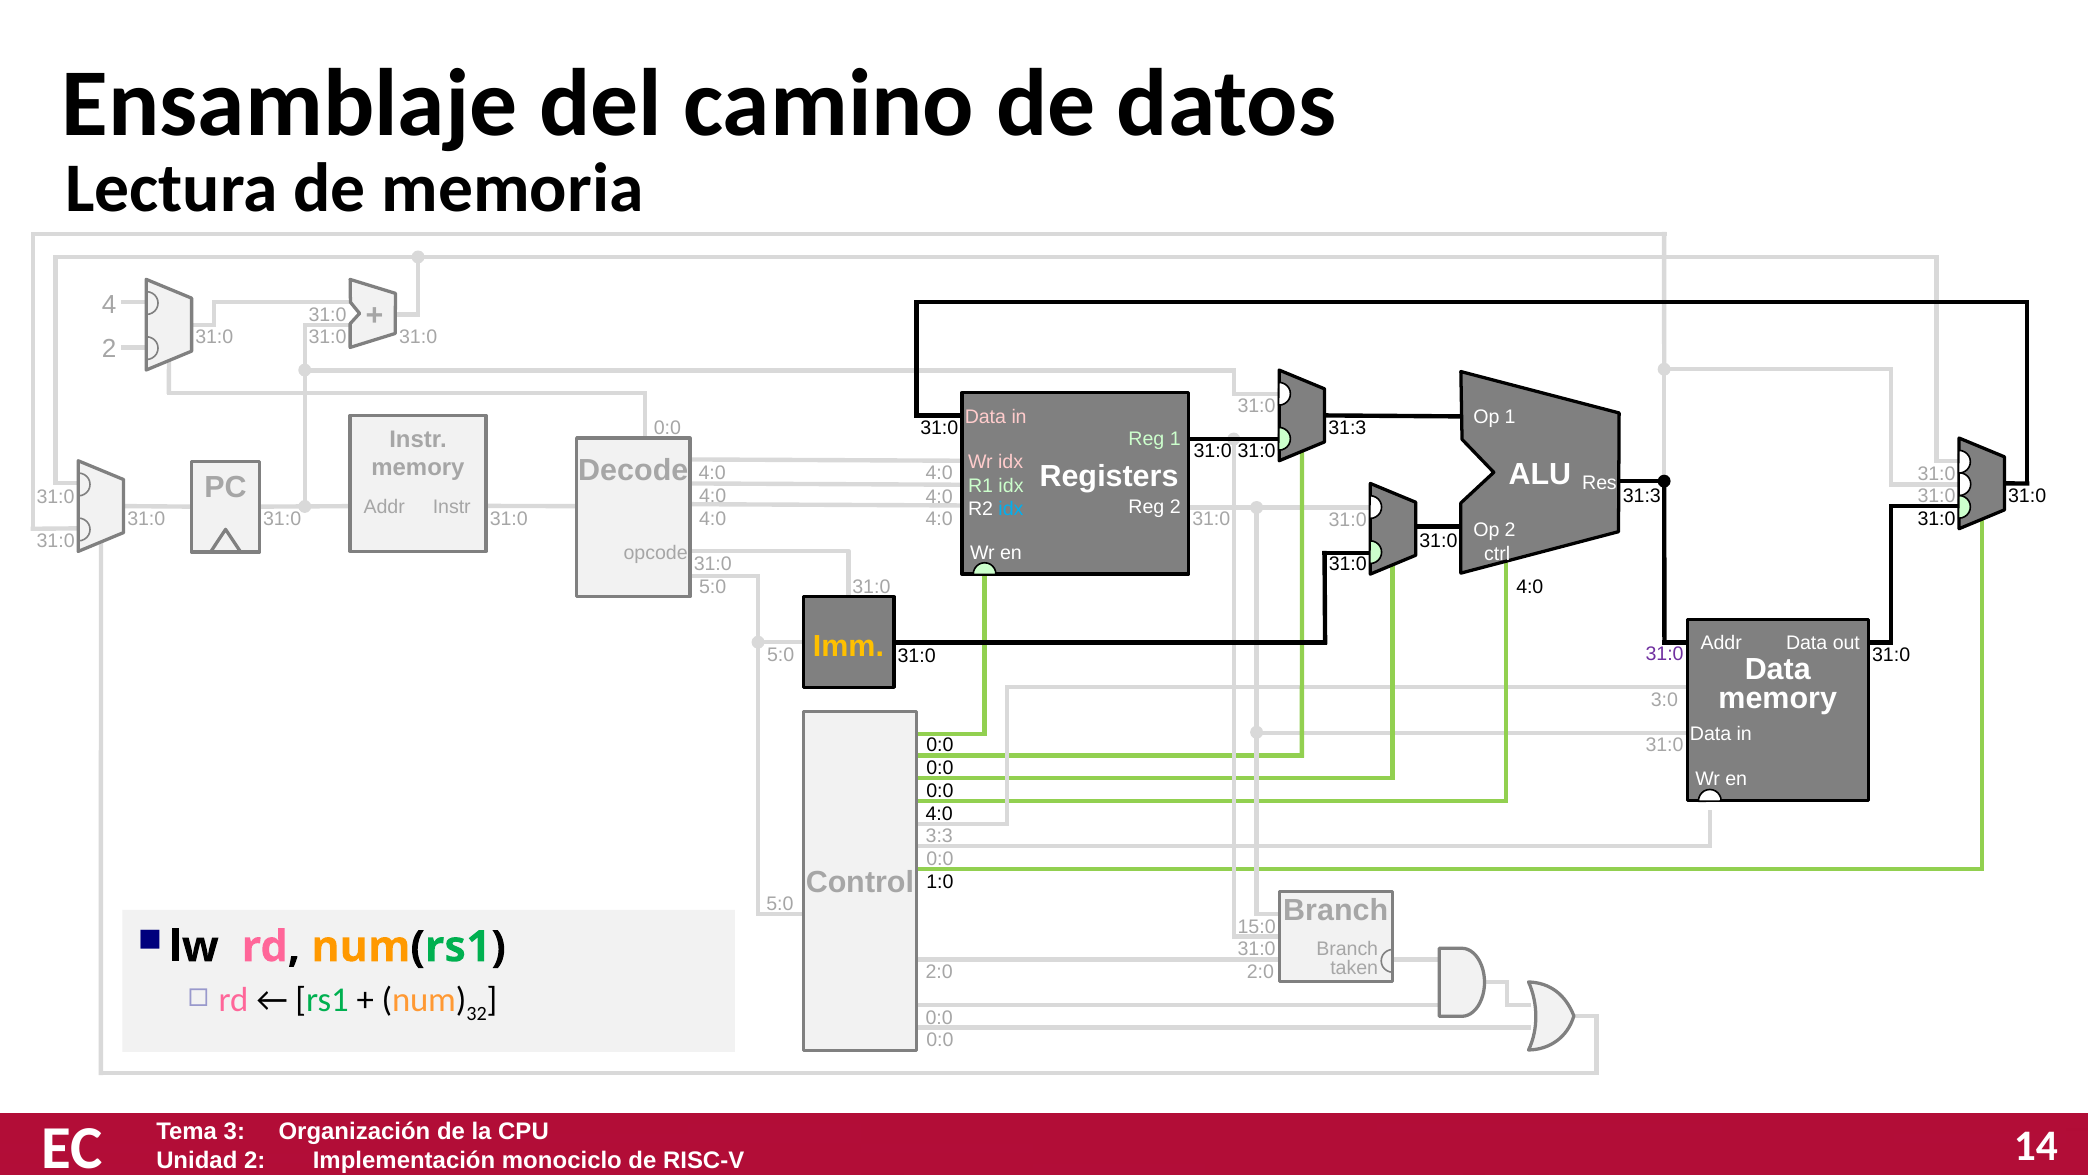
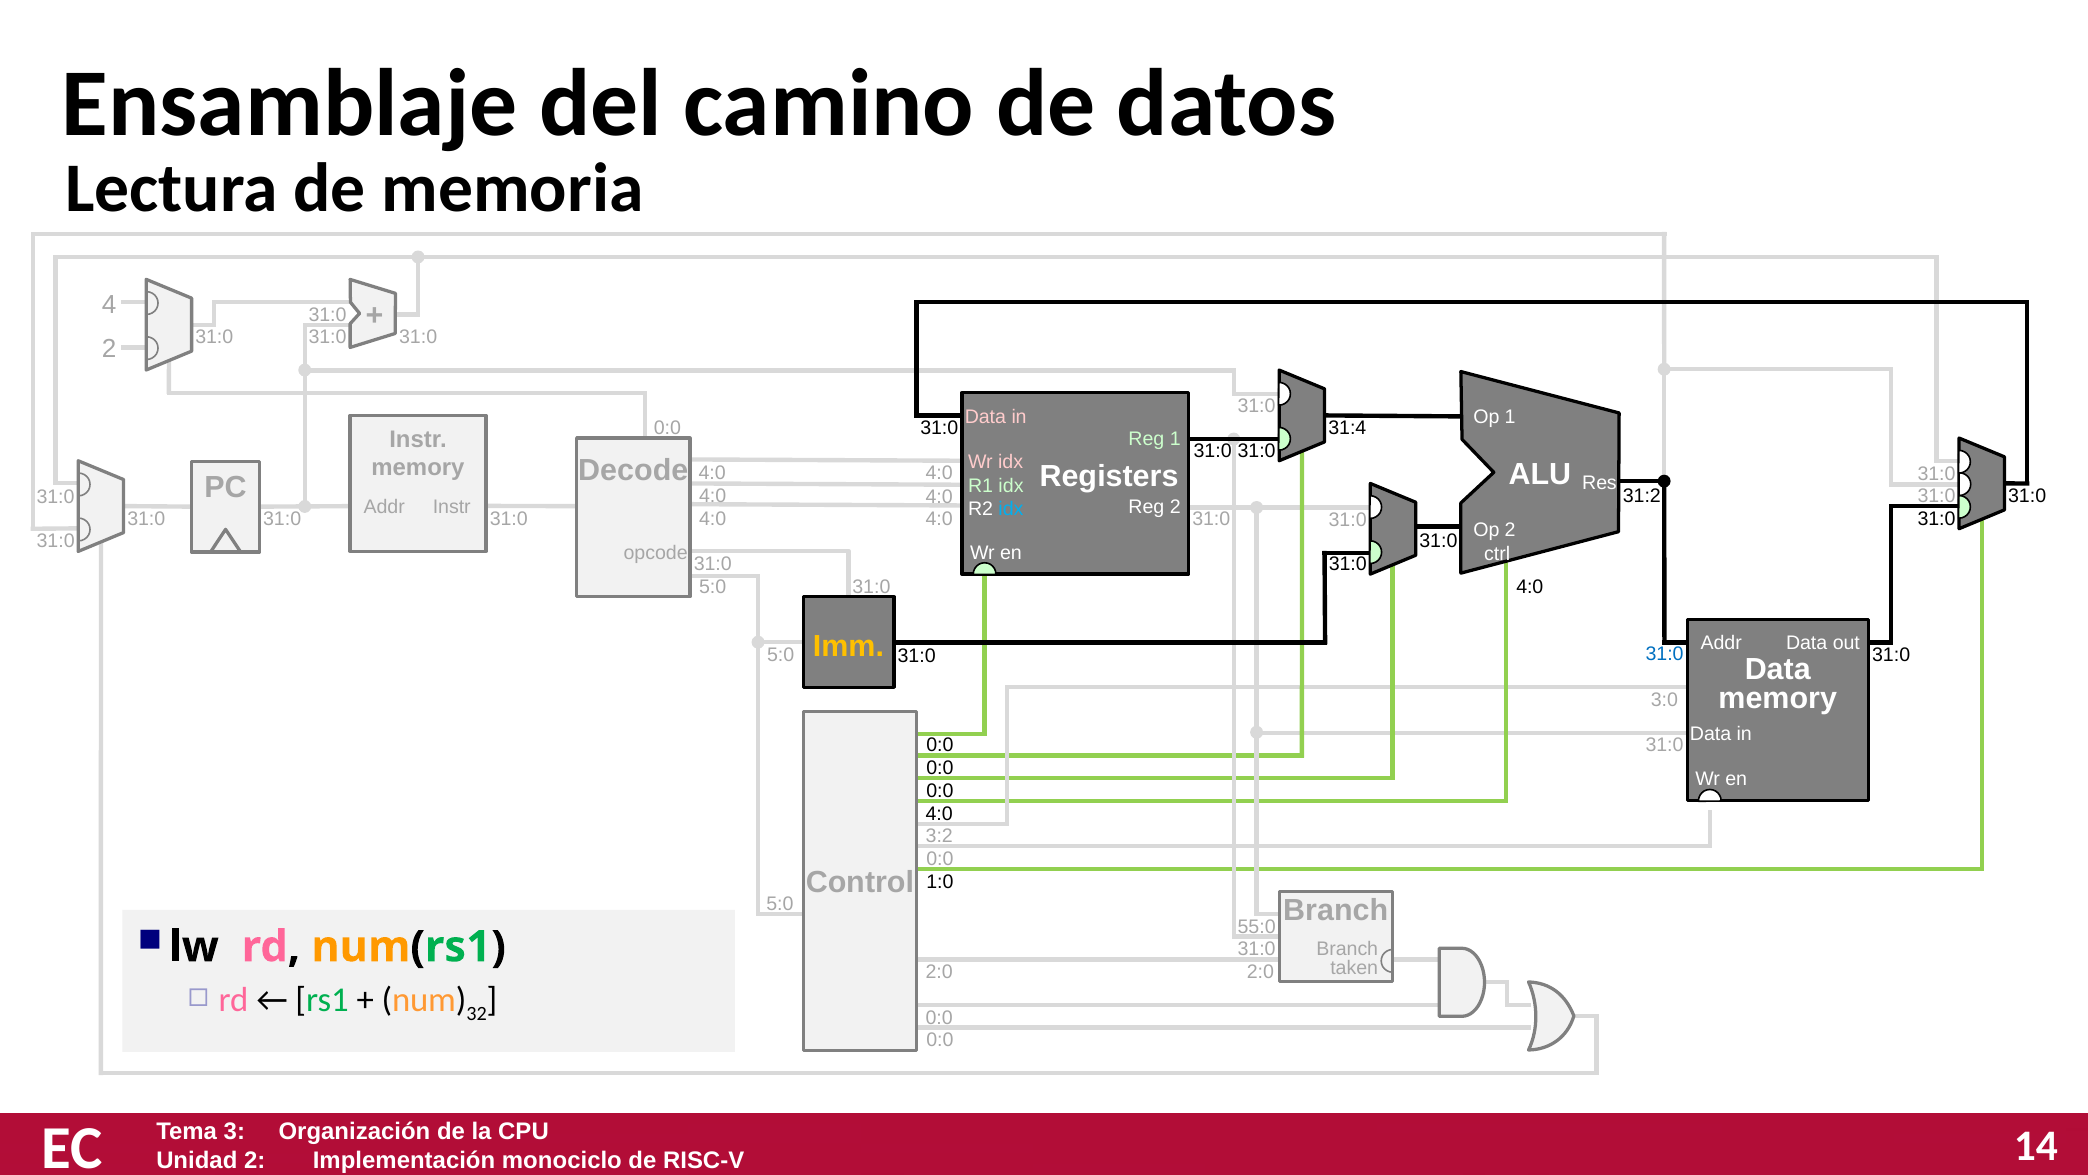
31:3 at (1347, 428): 31:3 -> 31:4
31:3 at (1642, 496): 31:3 -> 31:2
31:0 at (1665, 654) colour: purple -> blue
3:3: 3:3 -> 3:2
15:0: 15:0 -> 55:0
